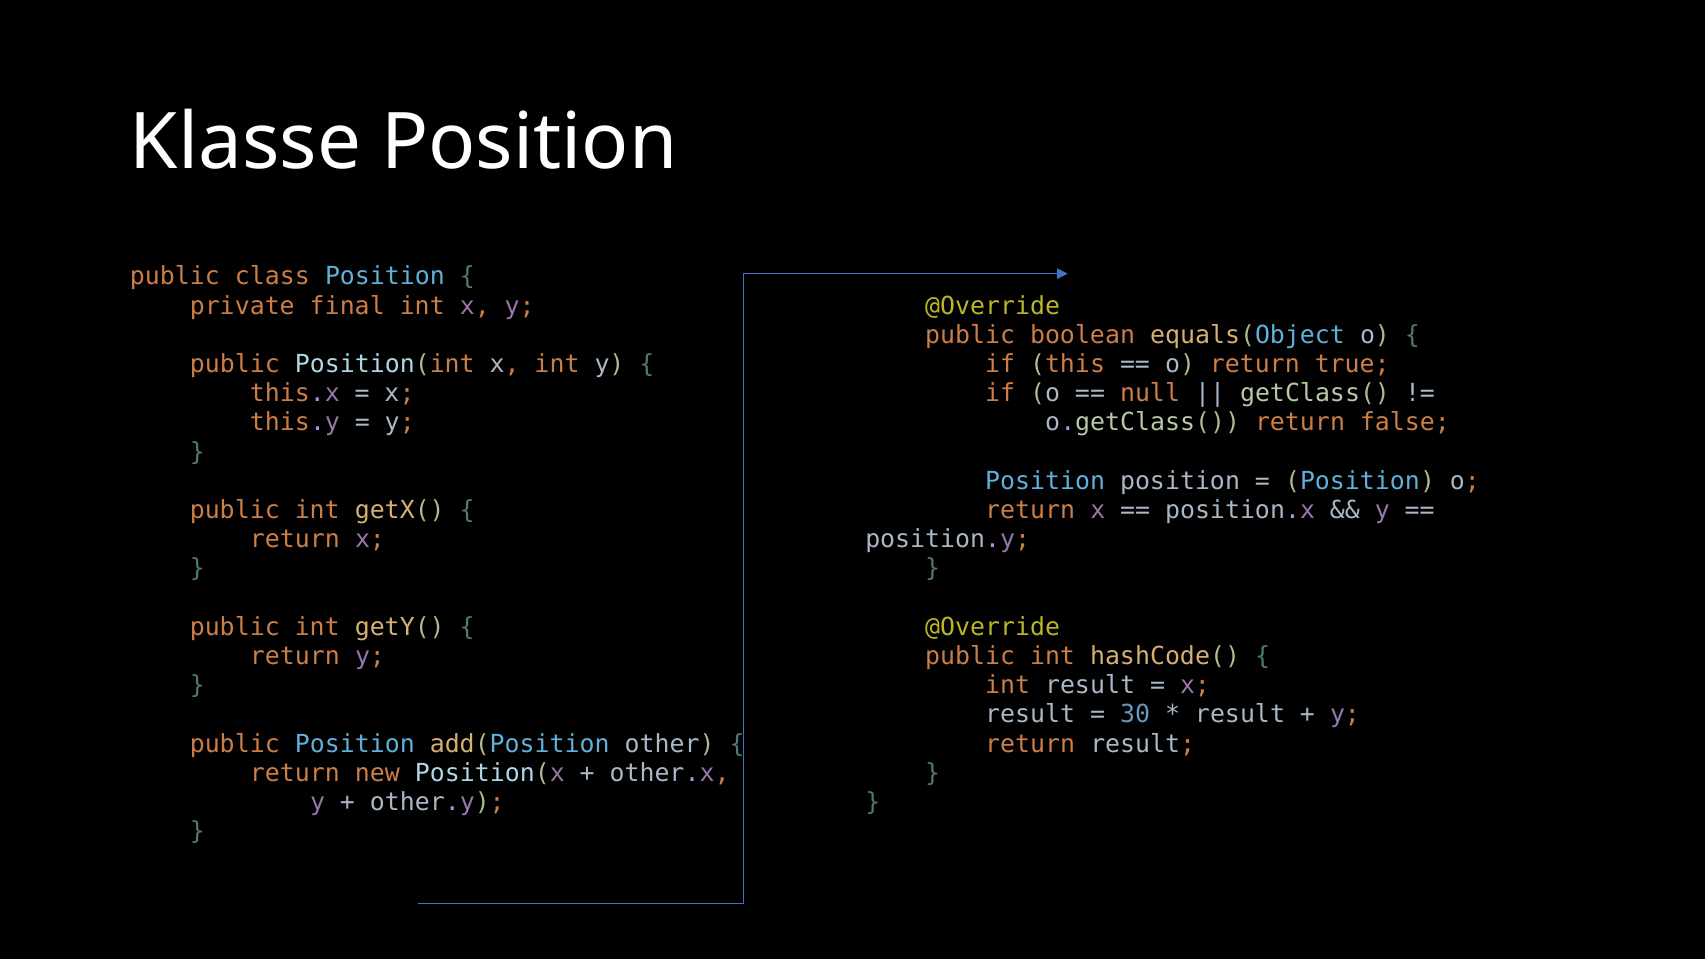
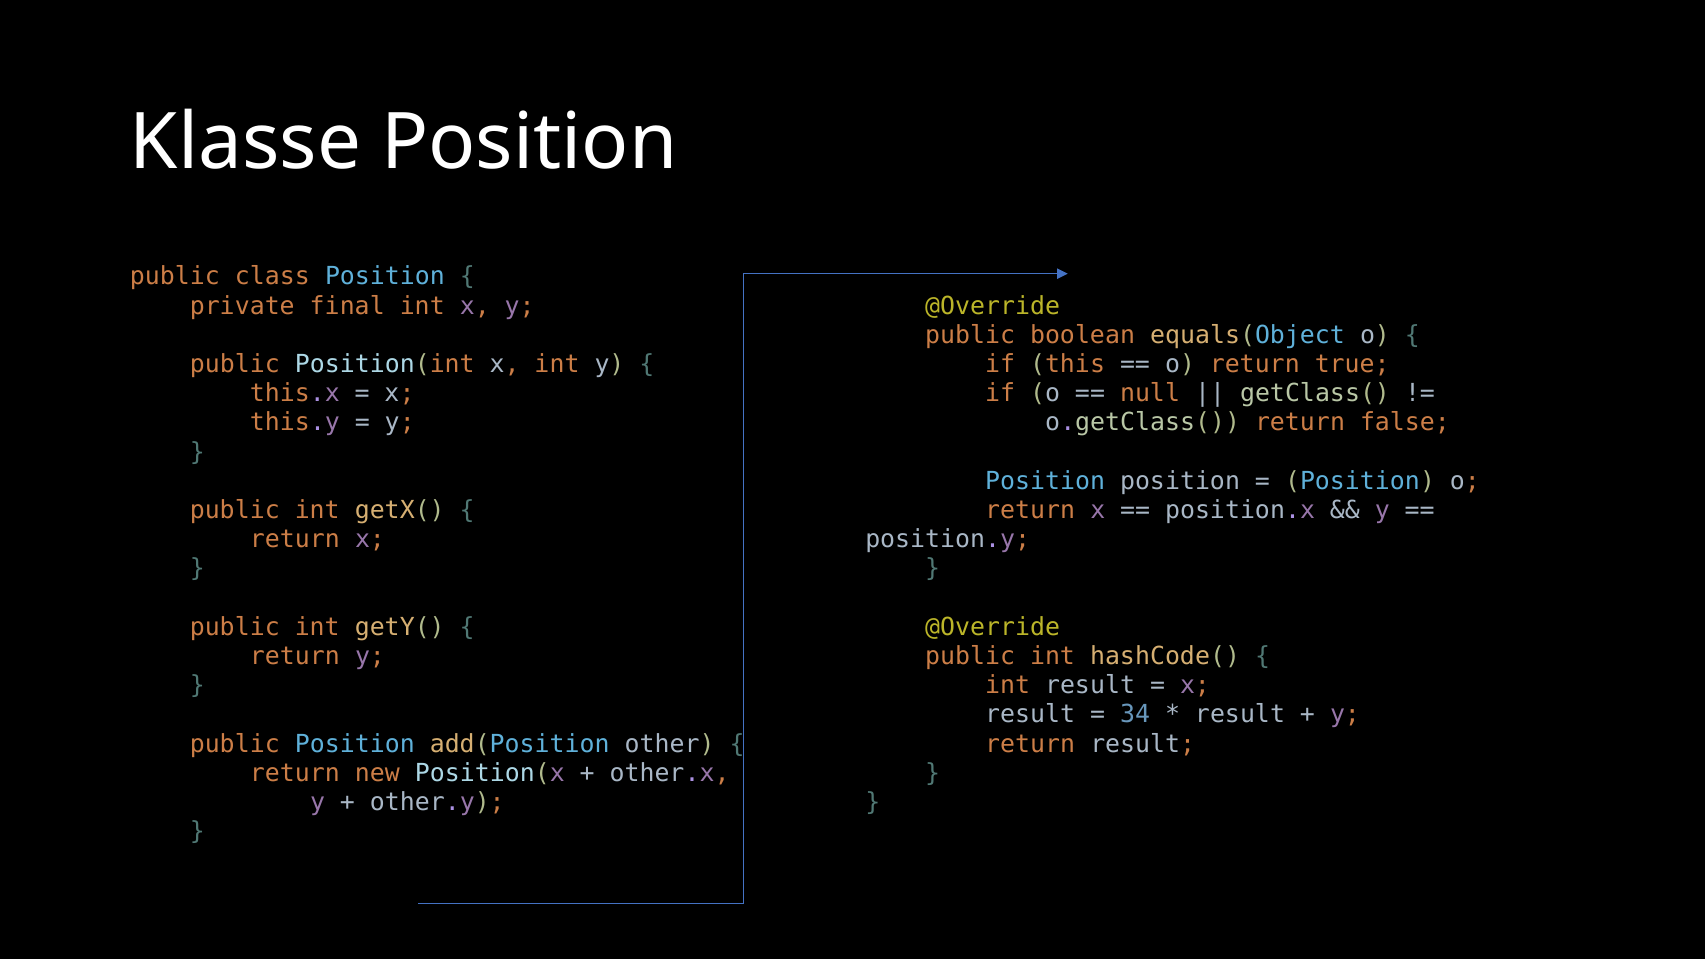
30: 30 -> 34
